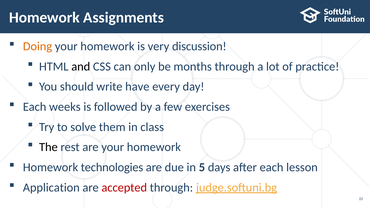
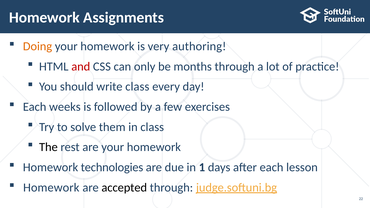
discussion: discussion -> authoring
and colour: black -> red
write have: have -> class
5: 5 -> 1
Application at (51, 188): Application -> Homework
accepted colour: red -> black
